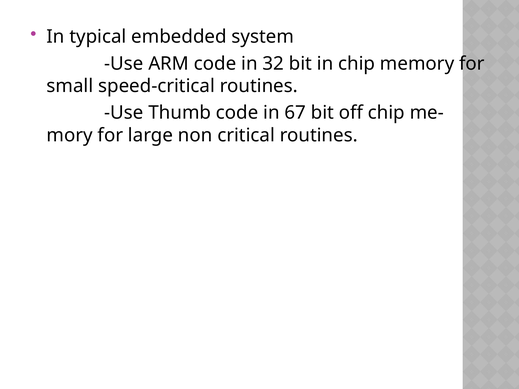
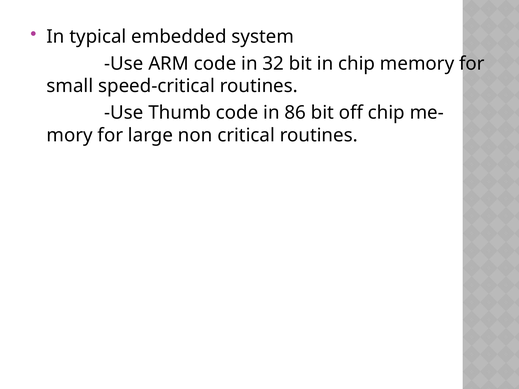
67: 67 -> 86
